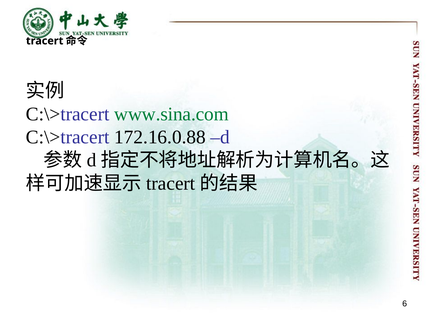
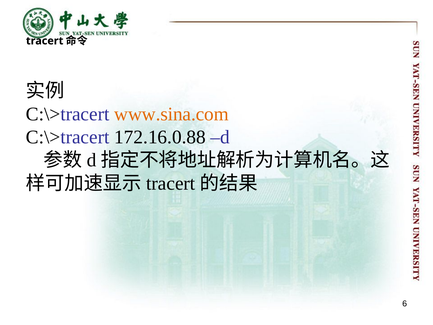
www.sina.com colour: green -> orange
